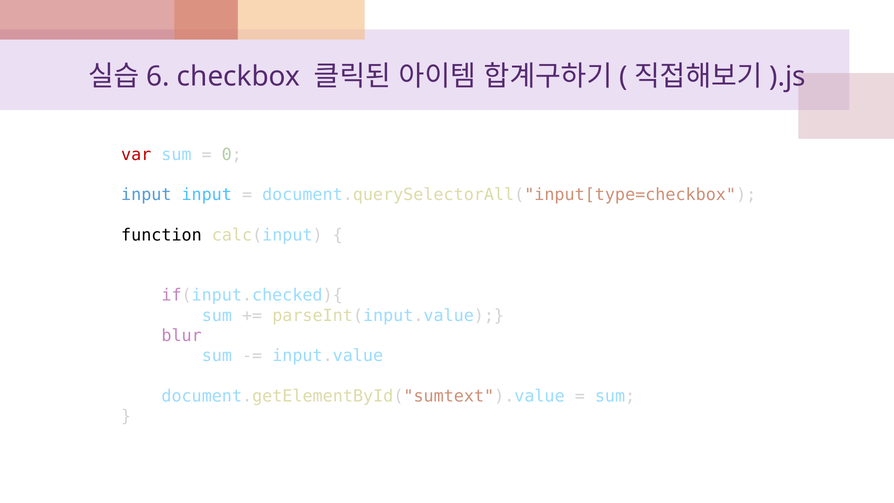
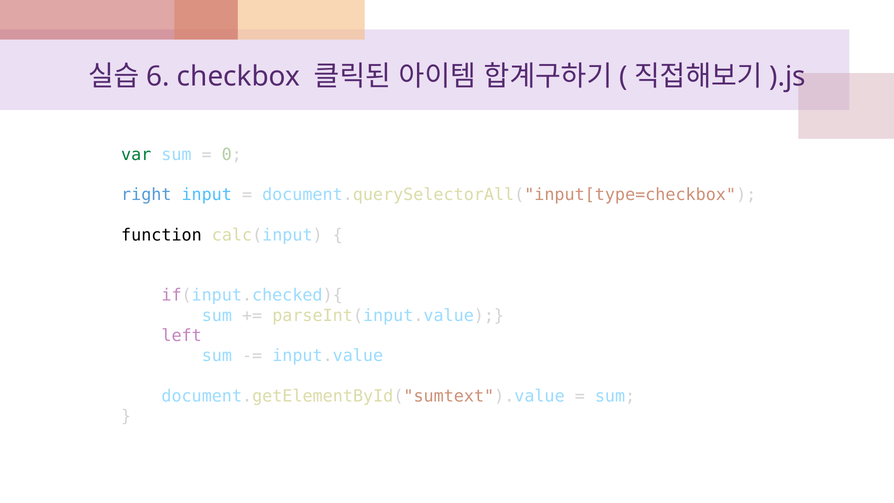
var colour: red -> green
input at (146, 195): input -> right
blur: blur -> left
